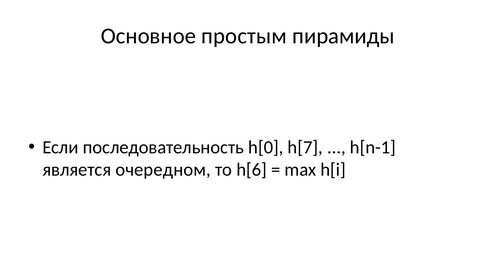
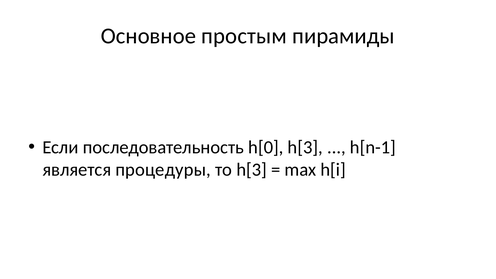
h[0 h[7: h[7 -> h[3
очередном: очередном -> процедуры
то h[6: h[6 -> h[3
